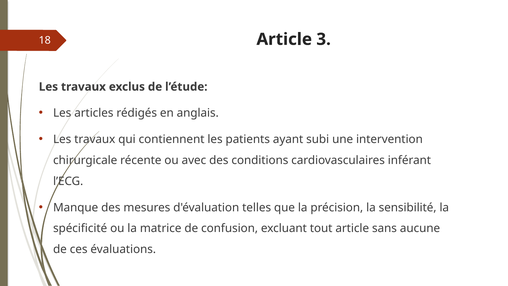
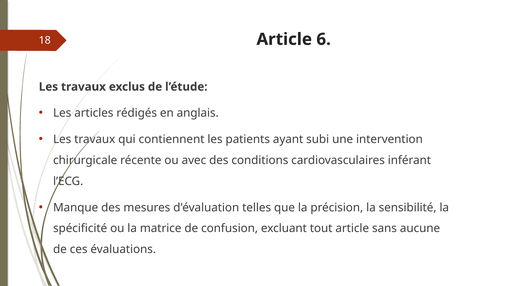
3: 3 -> 6
